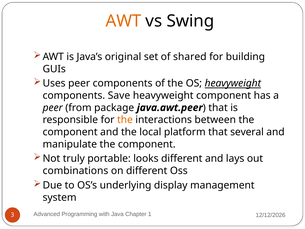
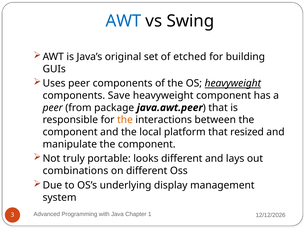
AWT at (124, 21) colour: orange -> blue
shared: shared -> etched
several: several -> resized
